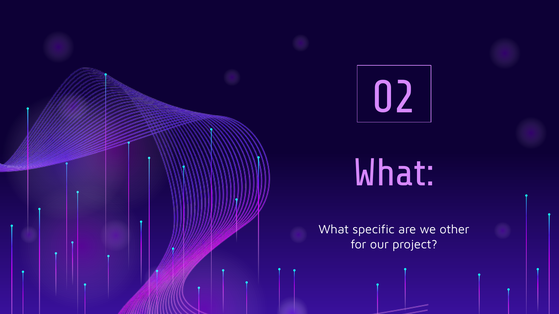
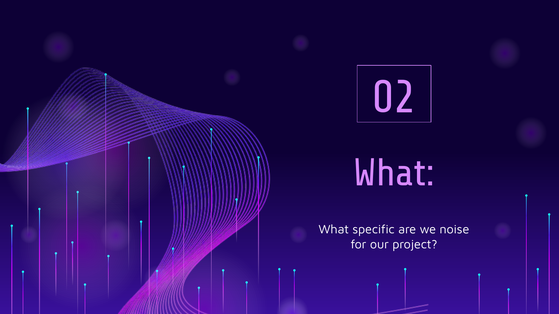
other: other -> noise
